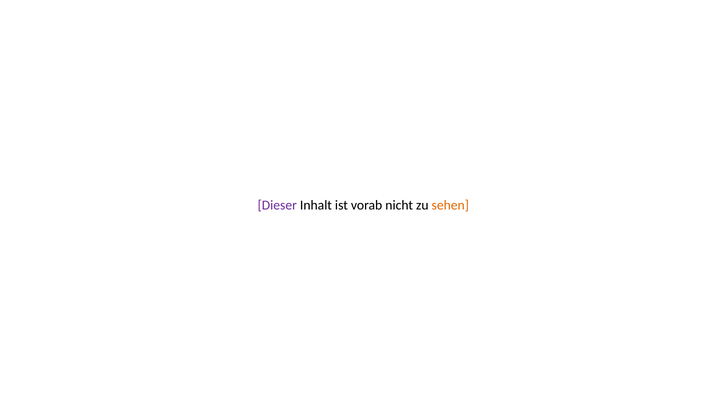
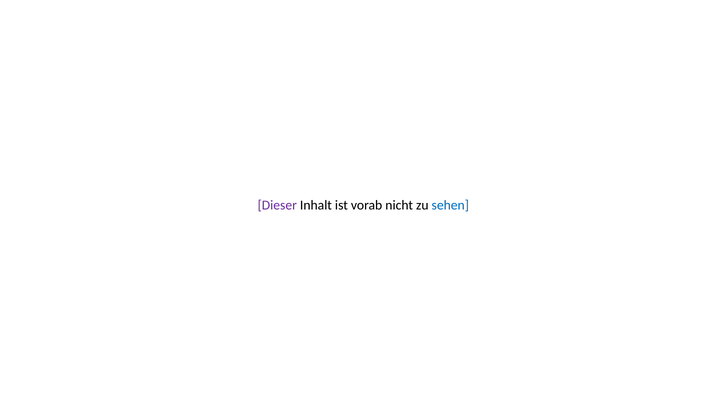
sehen colour: orange -> blue
